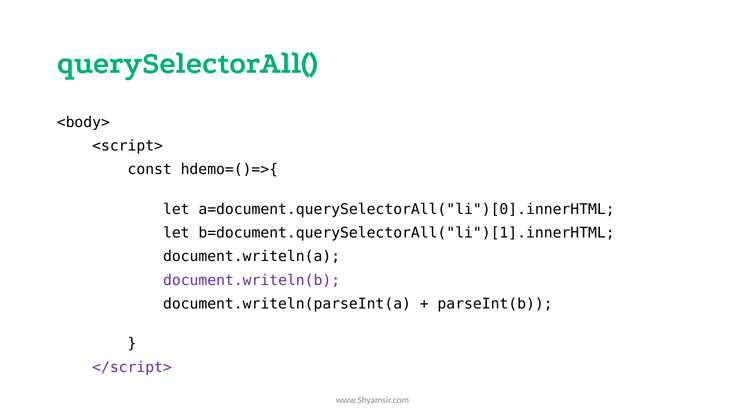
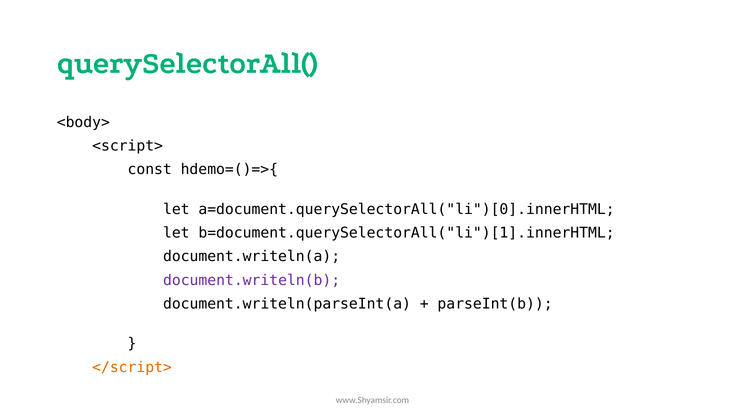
</script> colour: purple -> orange
